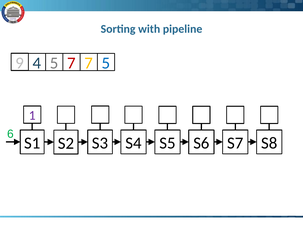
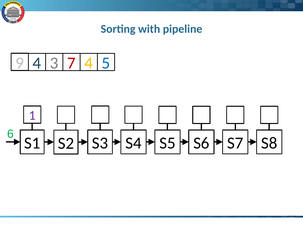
4 5: 5 -> 3
7 7: 7 -> 4
